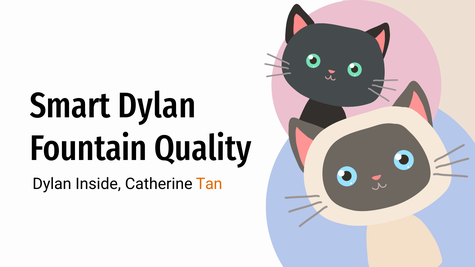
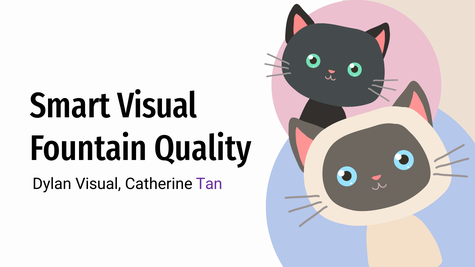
Smart Dylan: Dylan -> Visual
Dylan Inside: Inside -> Visual
Tan colour: orange -> purple
